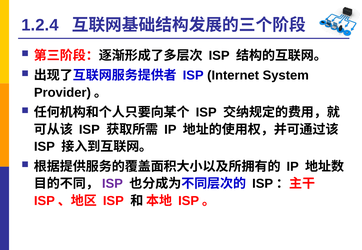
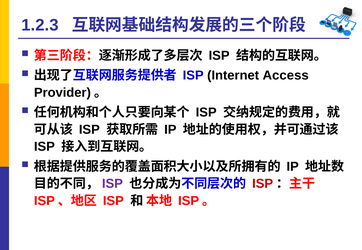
1.2.4: 1.2.4 -> 1.2.3
System: System -> Access
ISP at (263, 184) colour: black -> red
